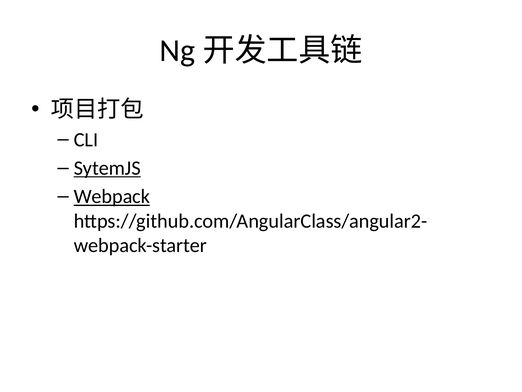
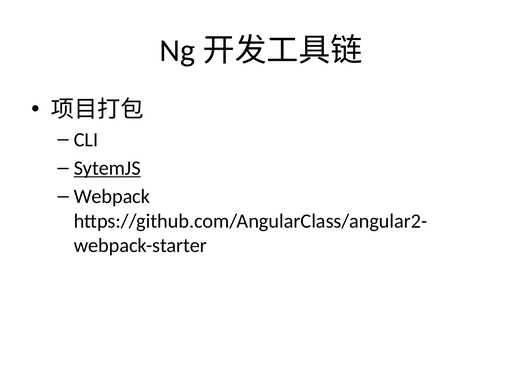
Webpack underline: present -> none
